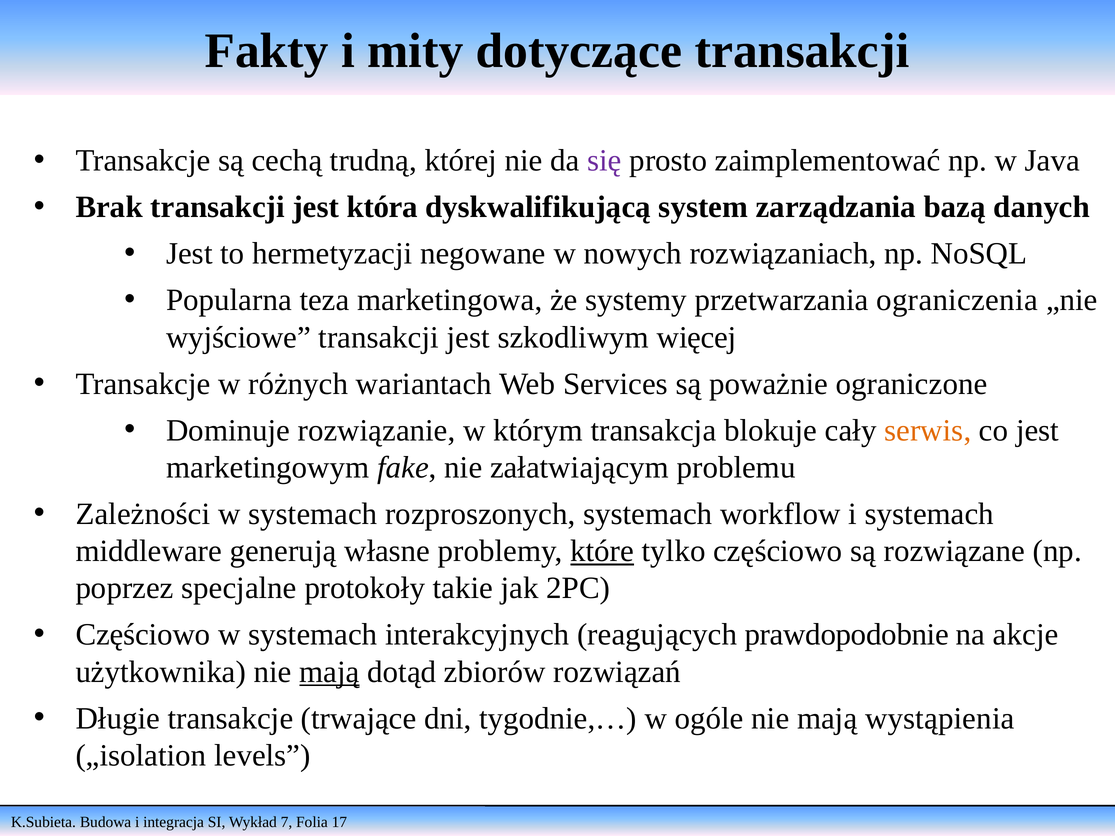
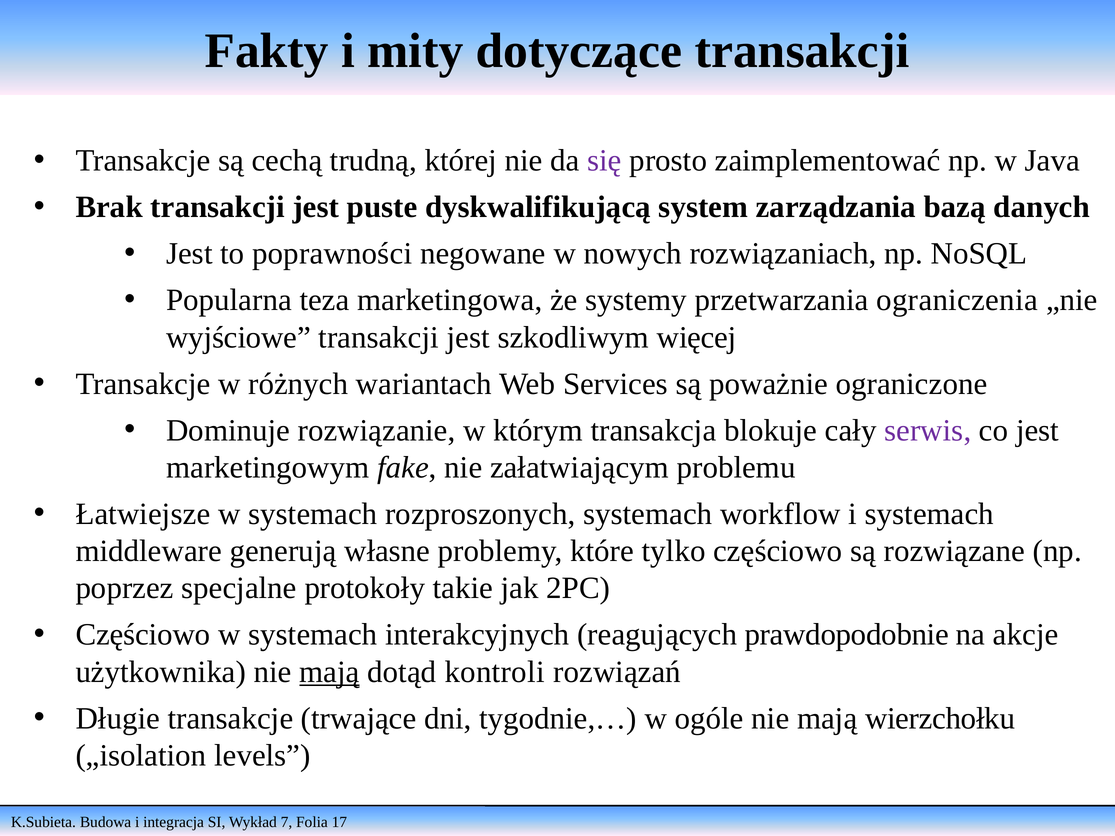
która: która -> puste
hermetyzacji: hermetyzacji -> poprawności
serwis colour: orange -> purple
Zależności: Zależności -> Łatwiejsze
które underline: present -> none
zbiorów: zbiorów -> kontroli
wystąpienia: wystąpienia -> wierzchołku
